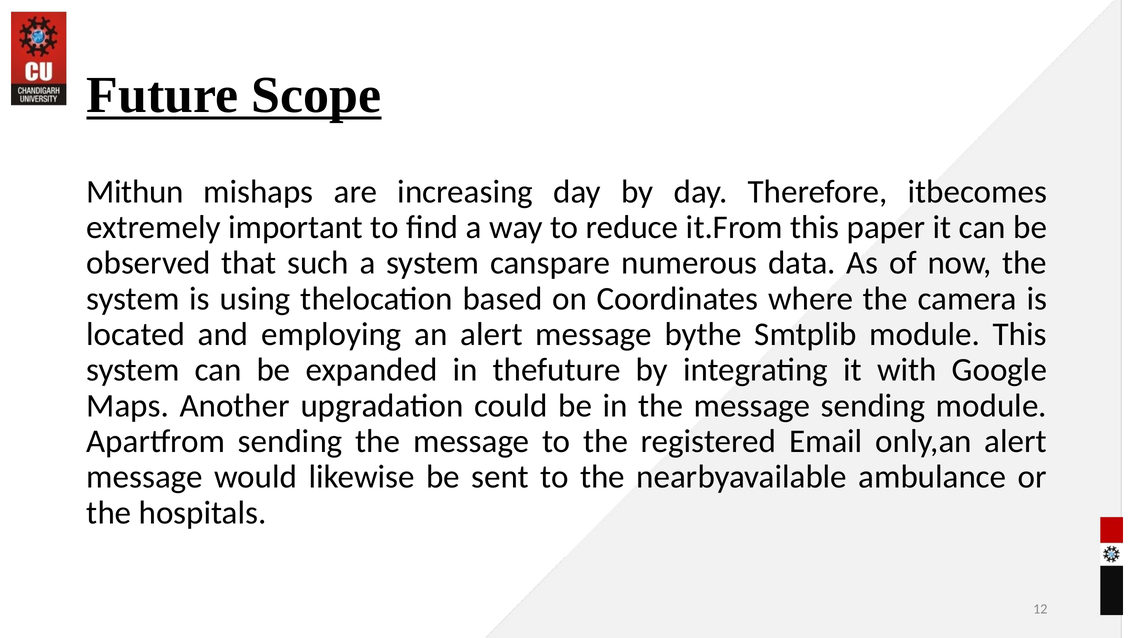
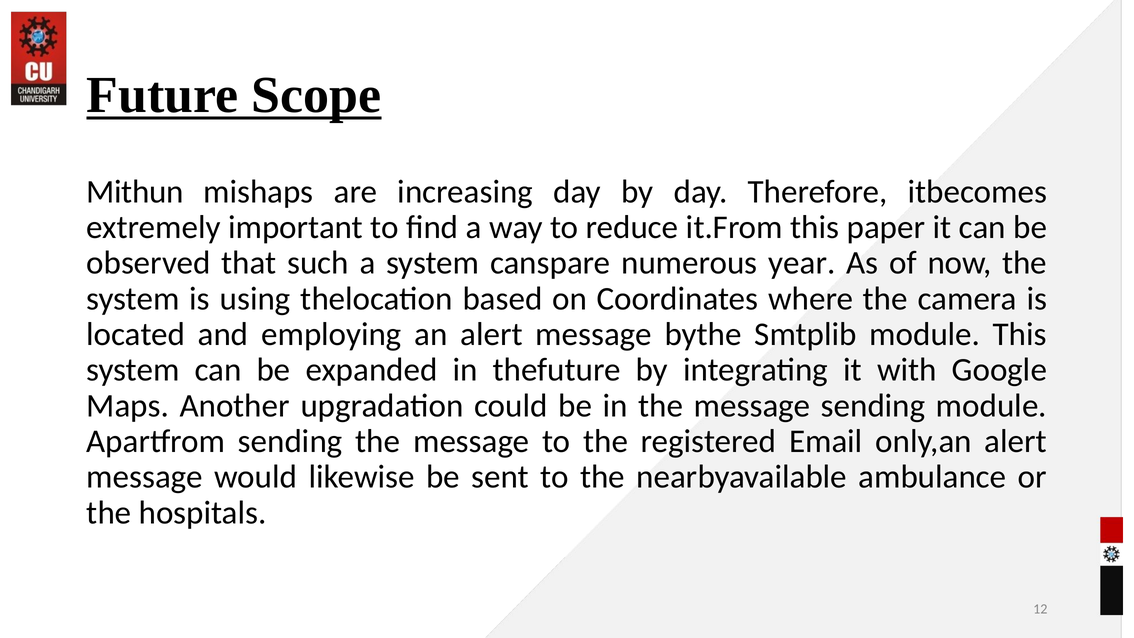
data: data -> year
